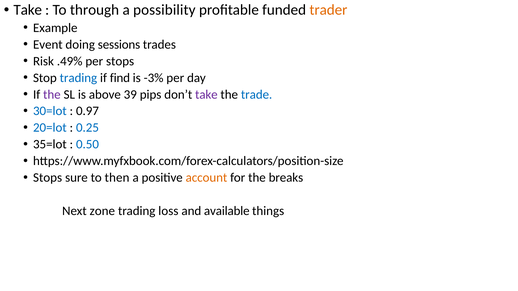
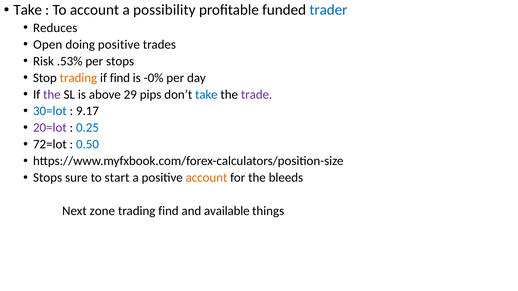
To through: through -> account
trader colour: orange -> blue
Example: Example -> Reduces
Event: Event -> Open
doing sessions: sessions -> positive
.49%: .49% -> .53%
trading at (78, 78) colour: blue -> orange
-3%: -3% -> -0%
39: 39 -> 29
take at (206, 95) colour: purple -> blue
trade colour: blue -> purple
0.97: 0.97 -> 9.17
20=lot colour: blue -> purple
35=lot: 35=lot -> 72=lot
then: then -> start
breaks: breaks -> bleeds
trading loss: loss -> find
